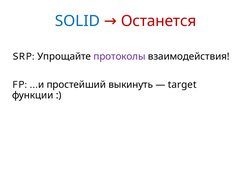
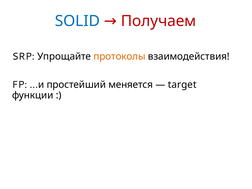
Останется: Останется -> Получаем
протоколы colour: purple -> orange
выкинуть: выкинуть -> меняется
